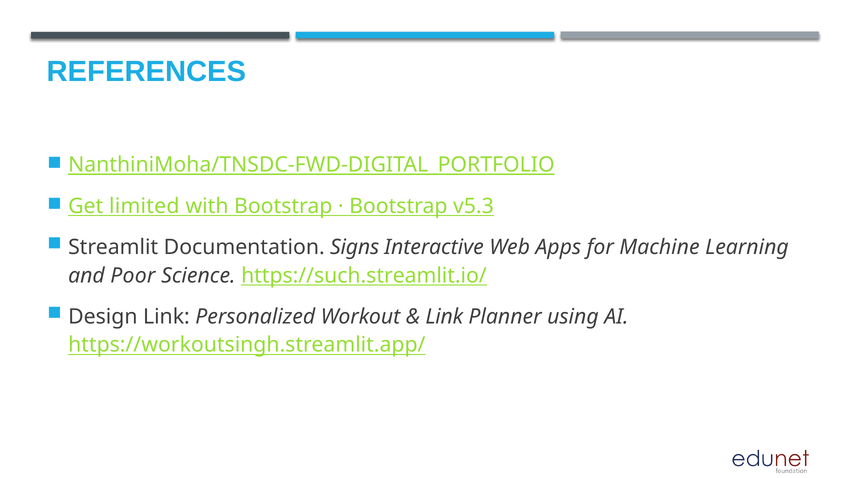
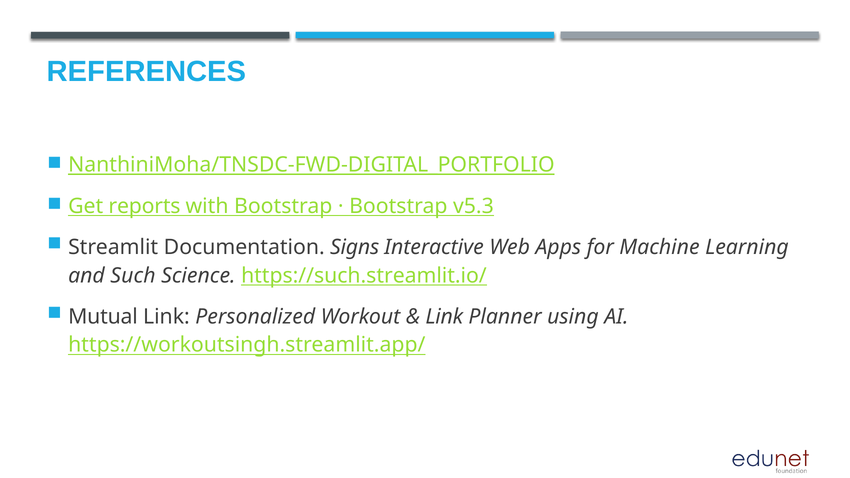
limited: limited -> reports
Poor: Poor -> Such
Design: Design -> Mutual
